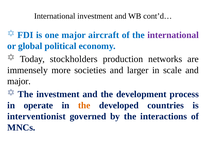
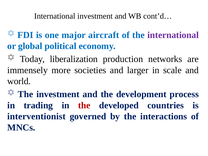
stockholders: stockholders -> liberalization
major at (19, 81): major -> world
operate: operate -> trading
the at (84, 105) colour: orange -> red
